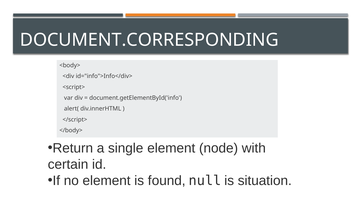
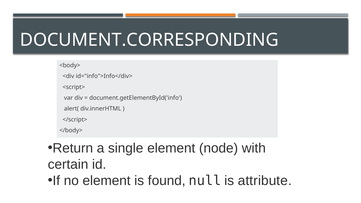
situation: situation -> attribute
